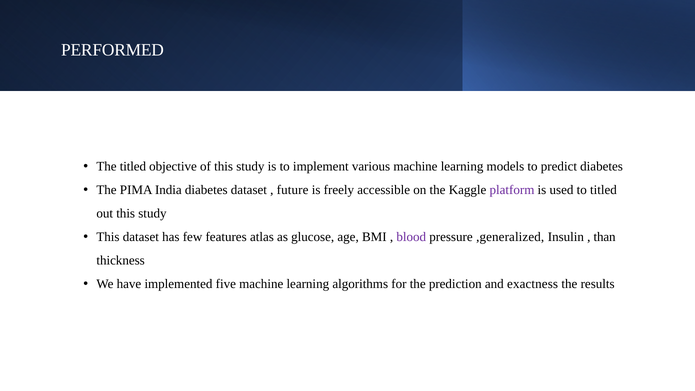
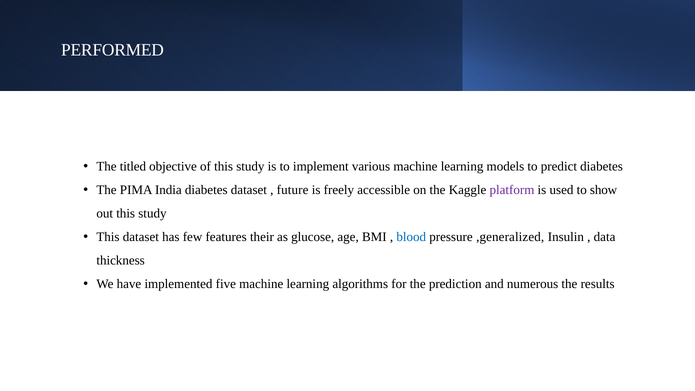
to titled: titled -> show
atlas: atlas -> their
blood colour: purple -> blue
than: than -> data
exactness: exactness -> numerous
